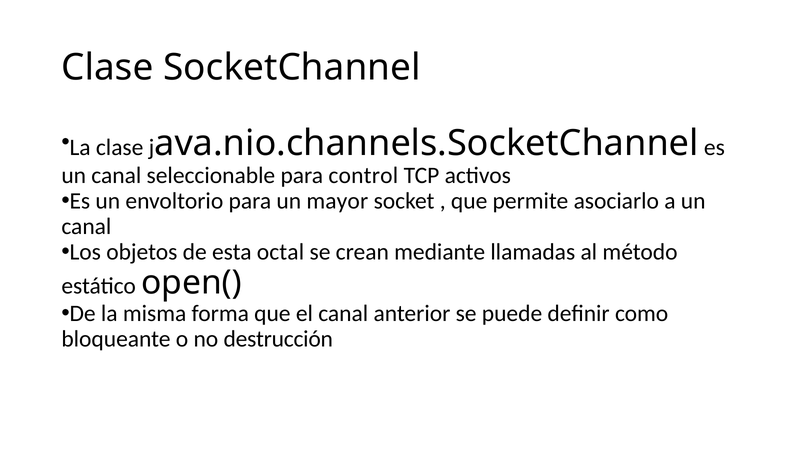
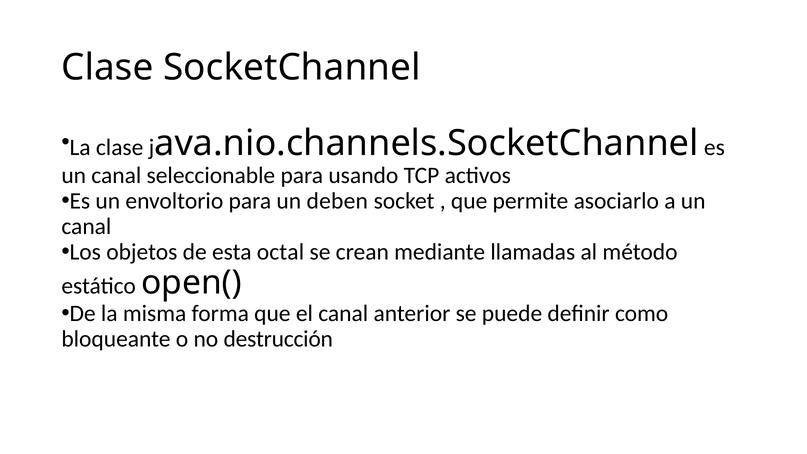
control: control -> usando
mayor: mayor -> deben
